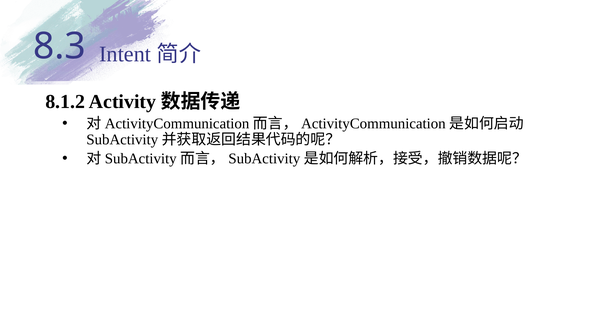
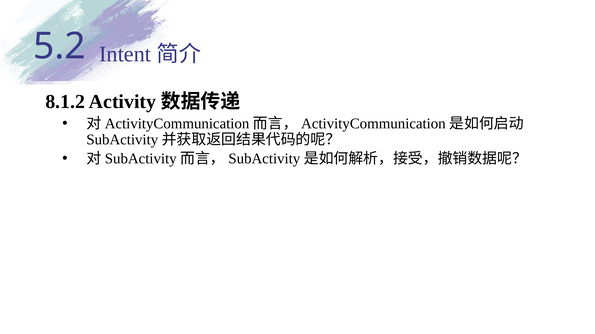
8.3: 8.3 -> 5.2
